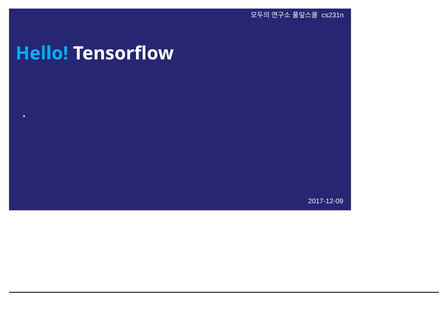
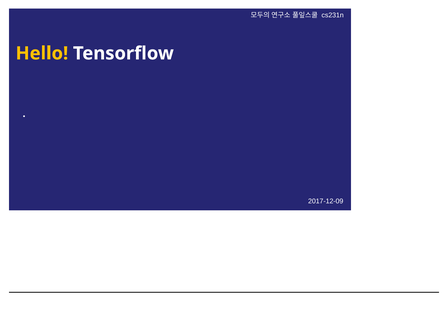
Hello colour: light blue -> yellow
